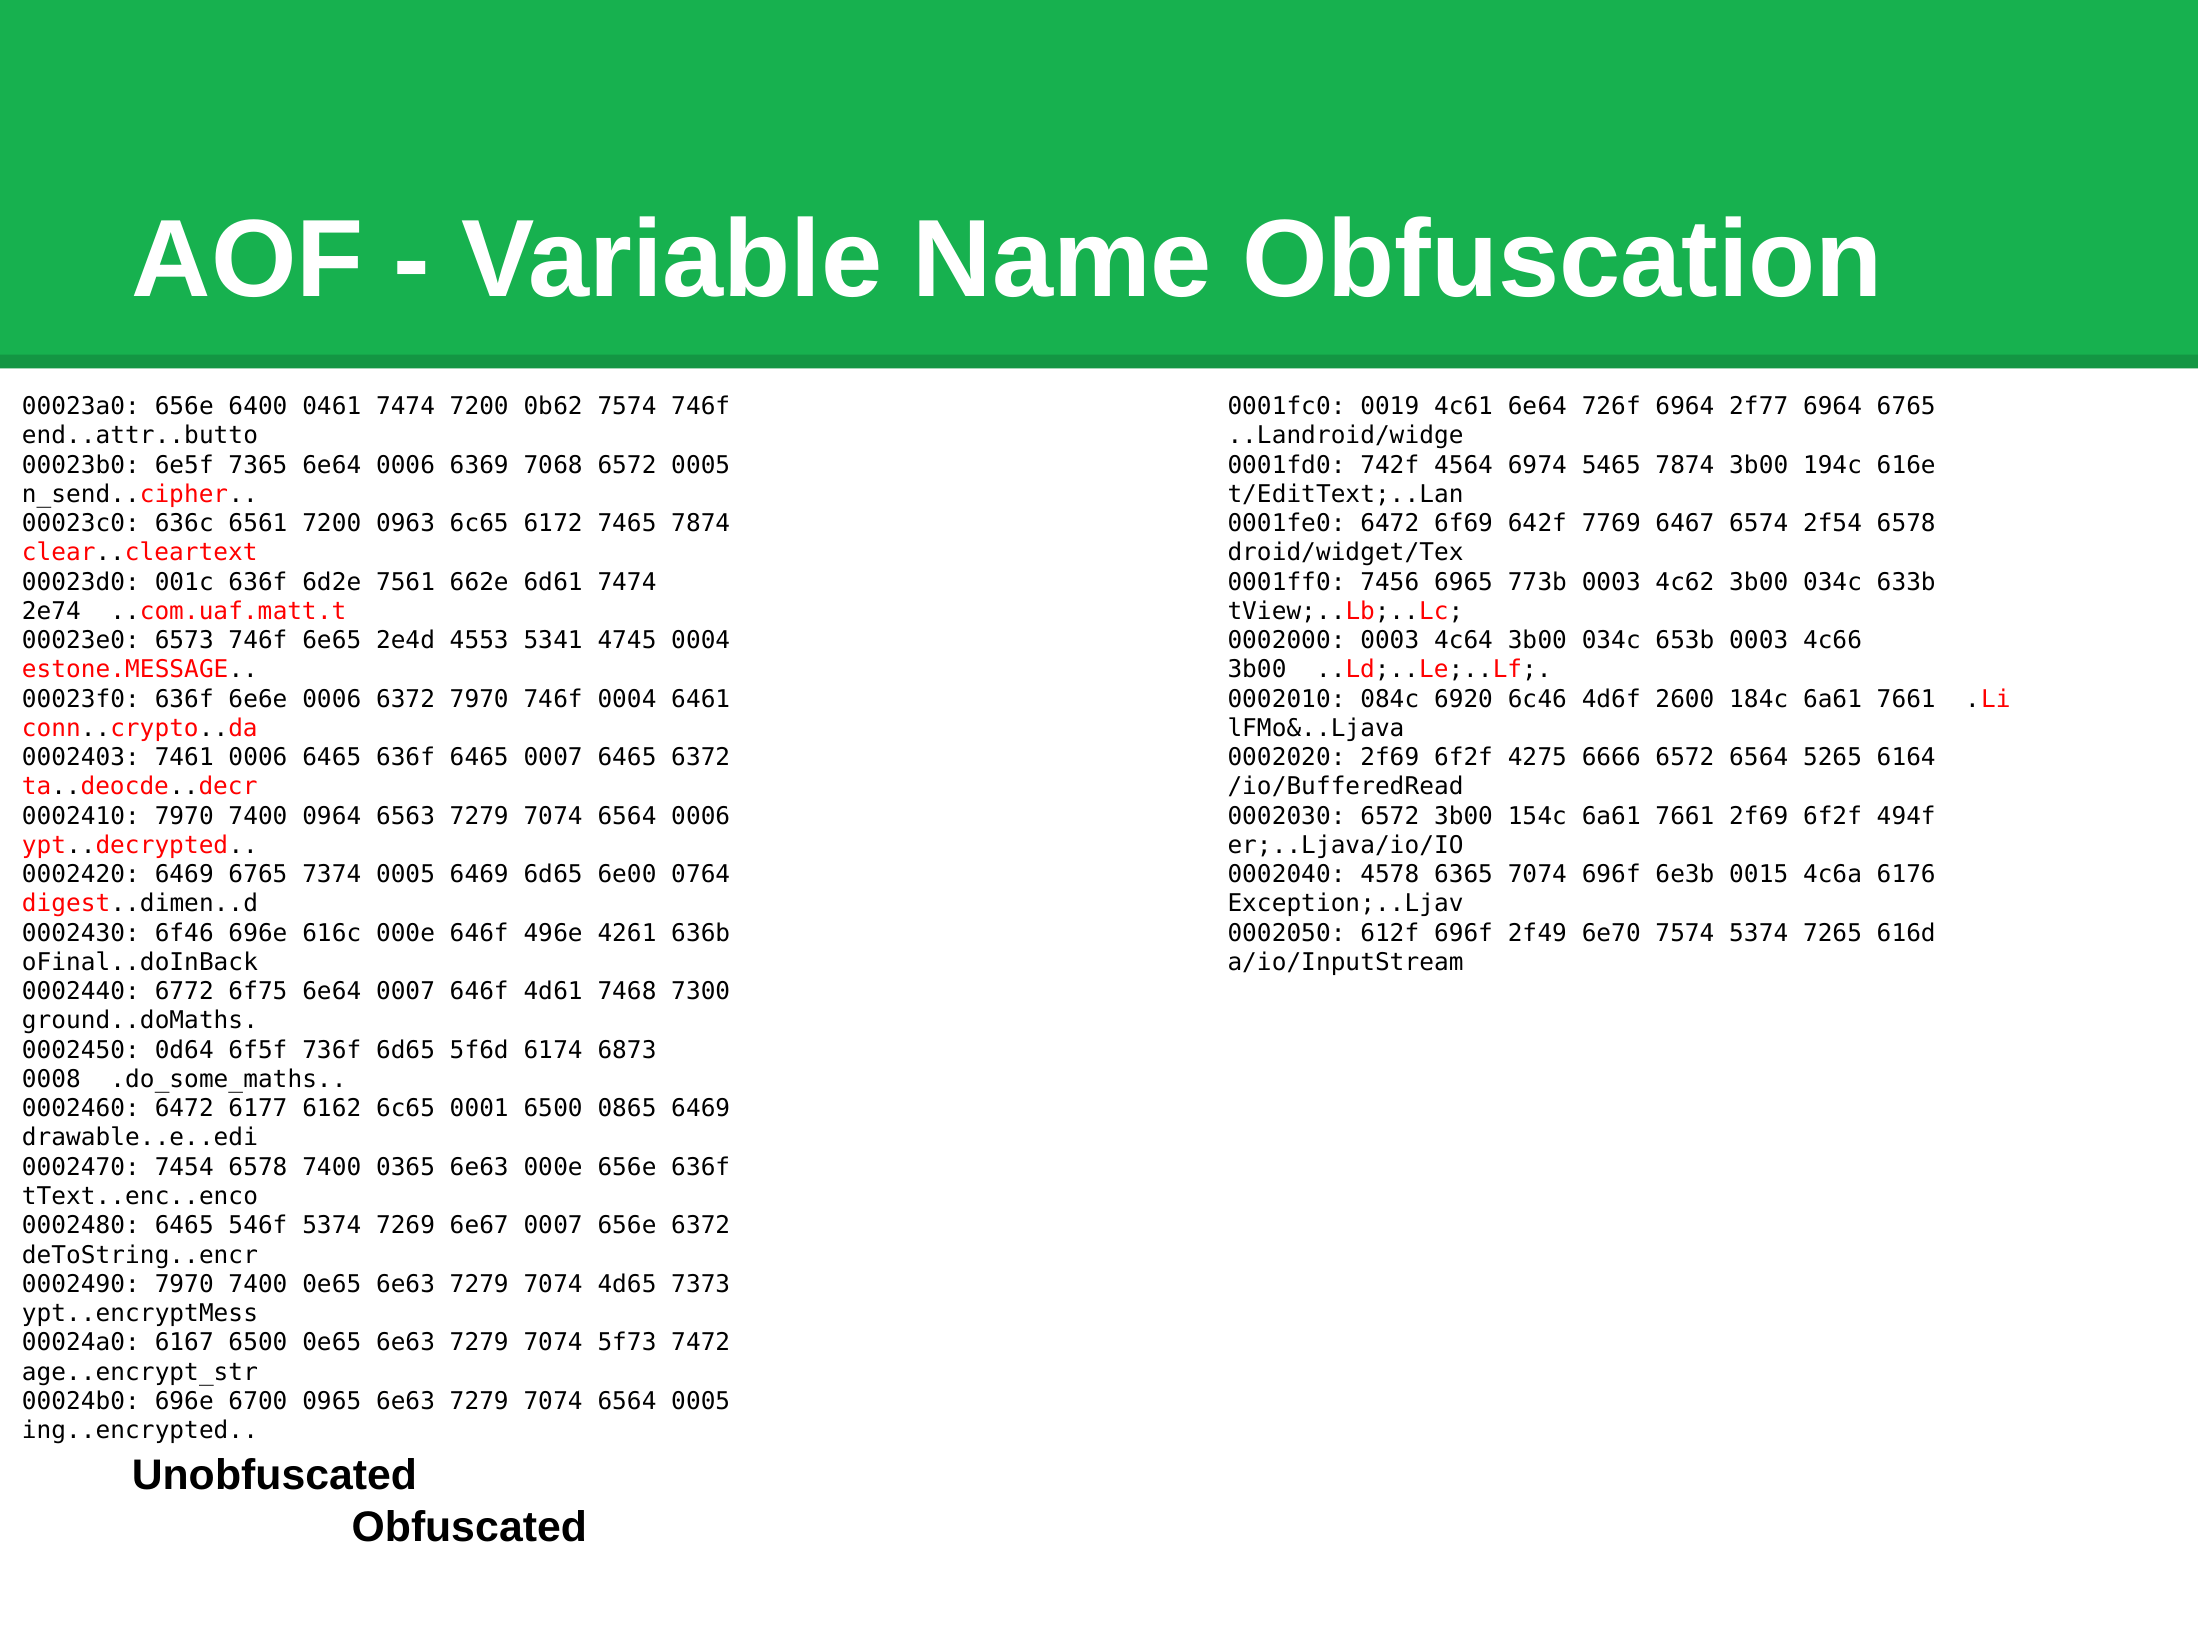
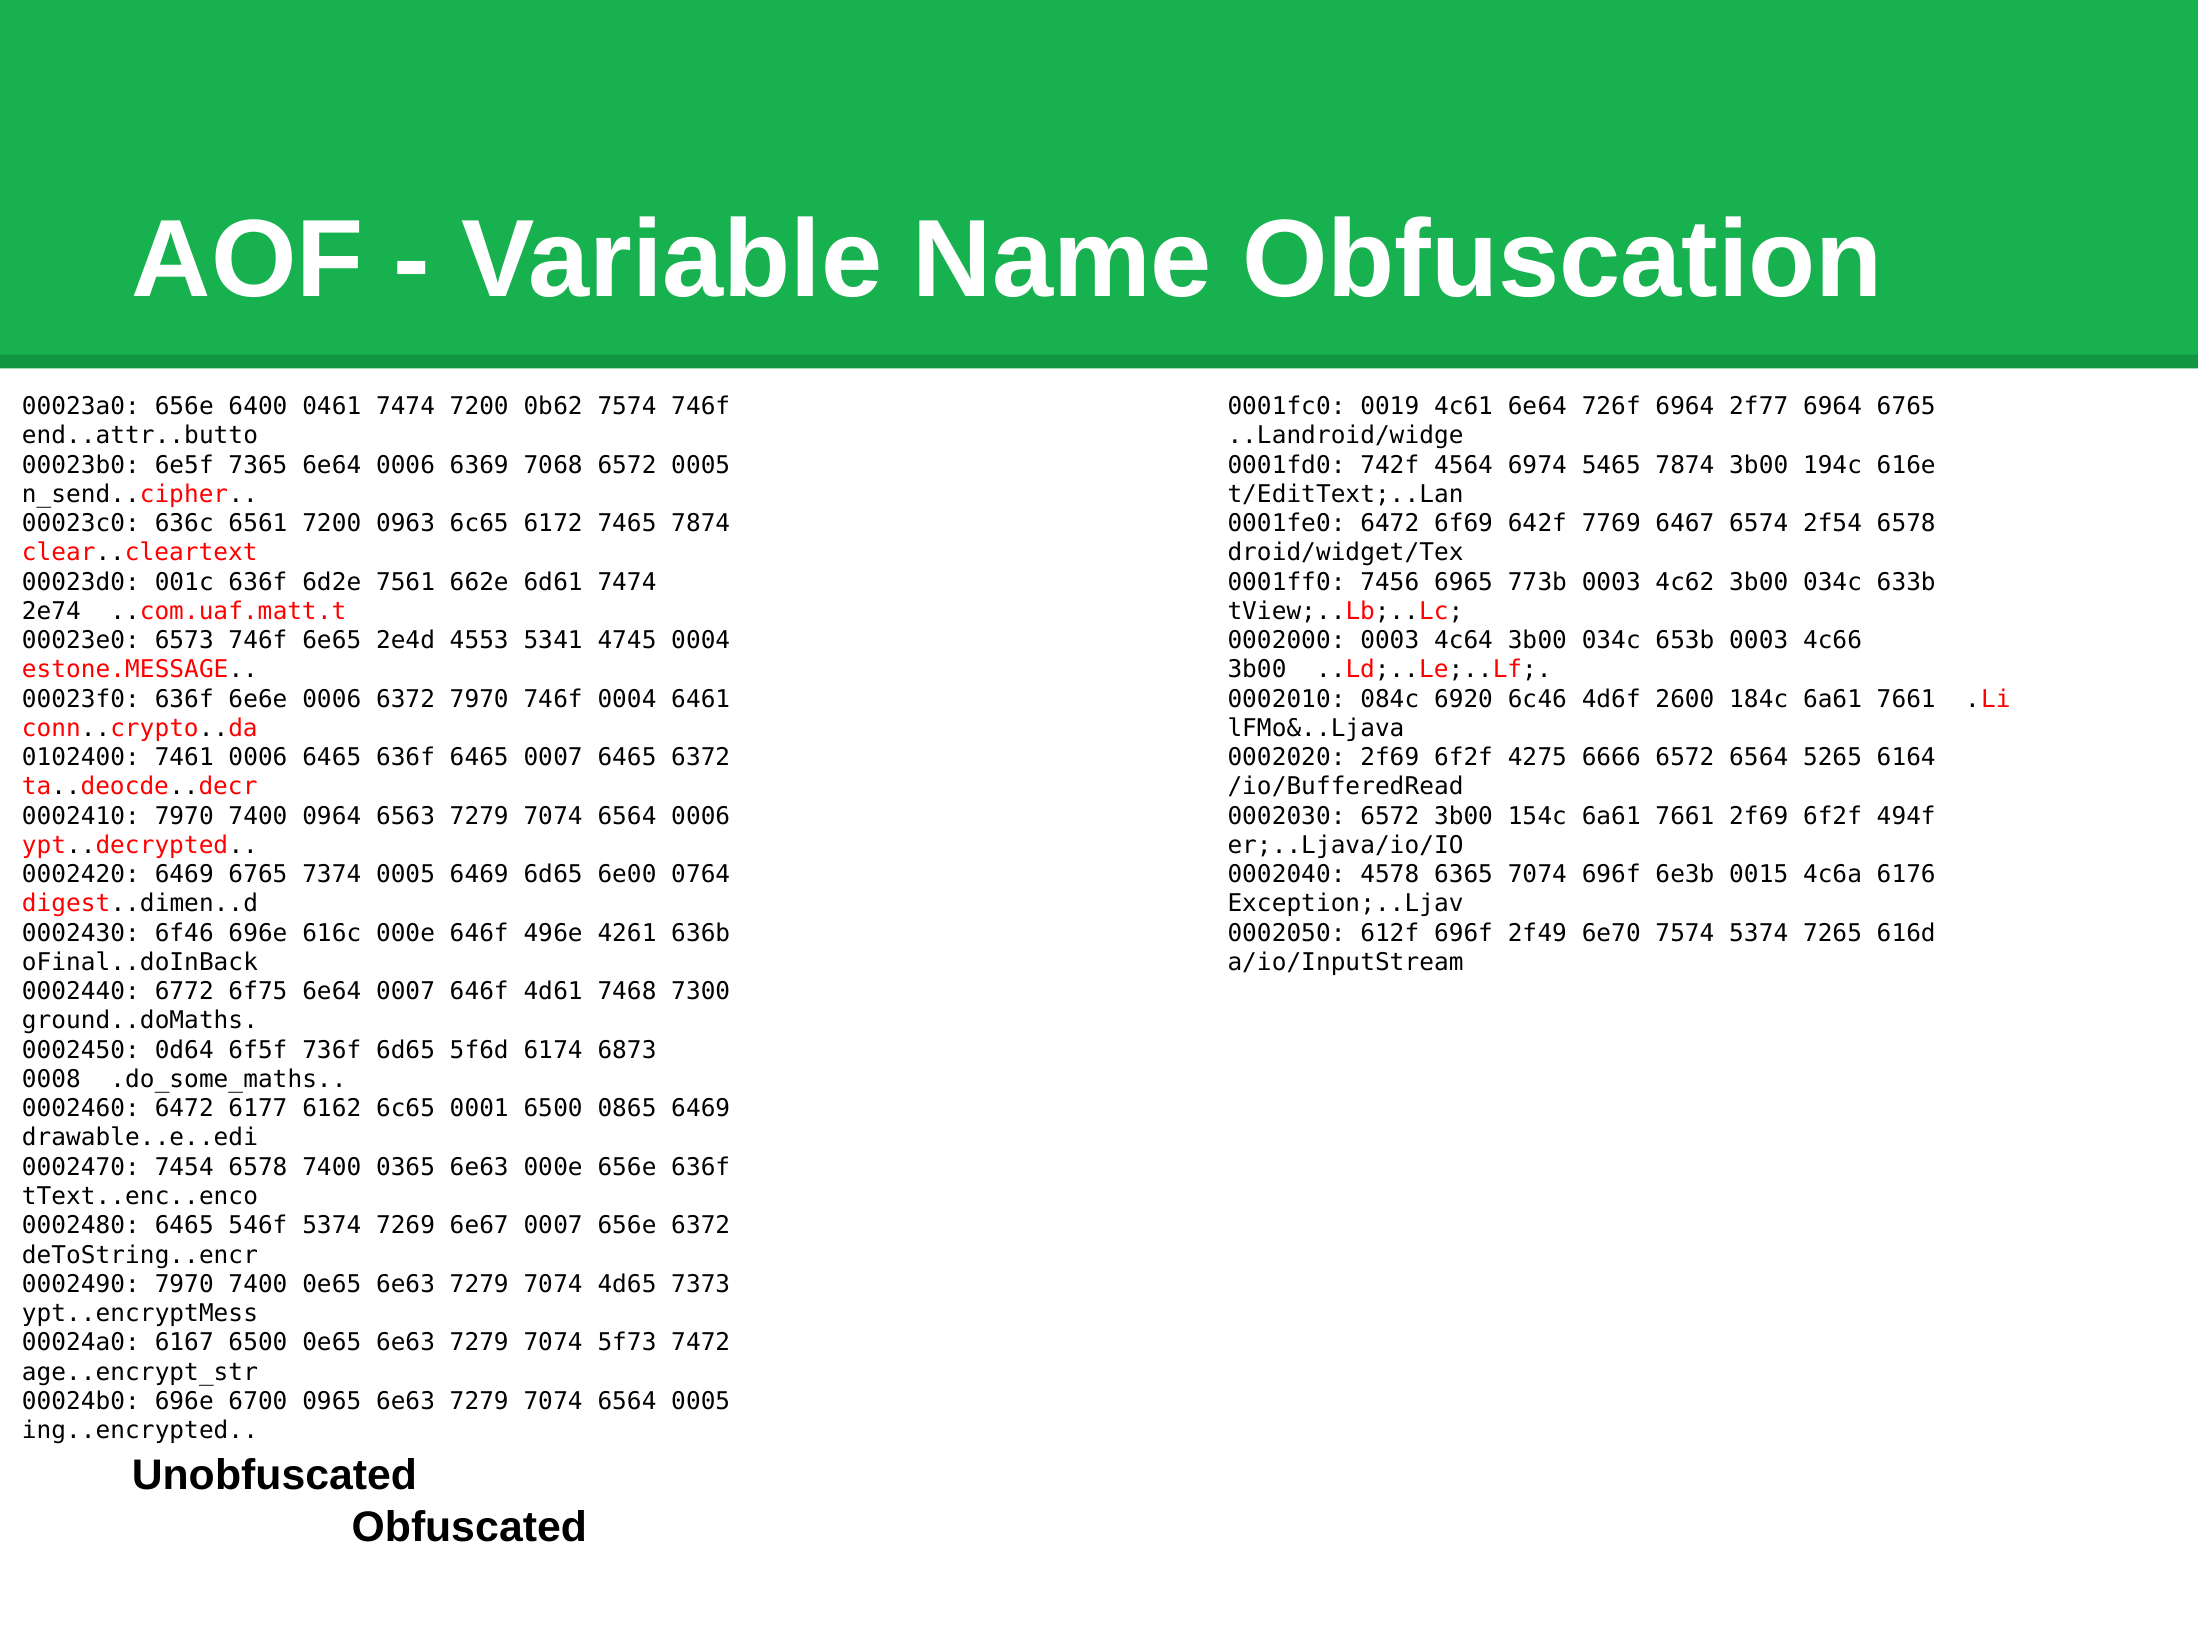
0002403: 0002403 -> 0102400
